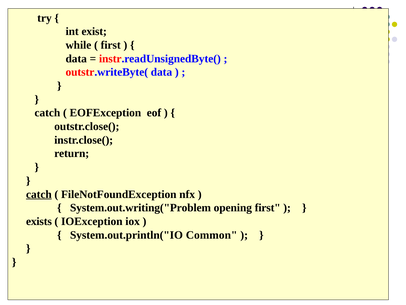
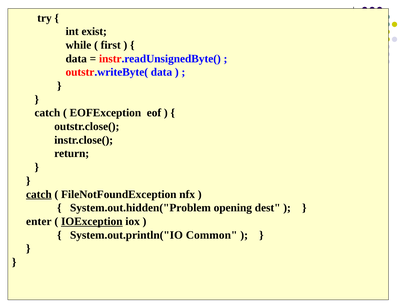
System.out.writing("Problem: System.out.writing("Problem -> System.out.hidden("Problem
opening first: first -> dest
exists: exists -> enter
IOException underline: none -> present
